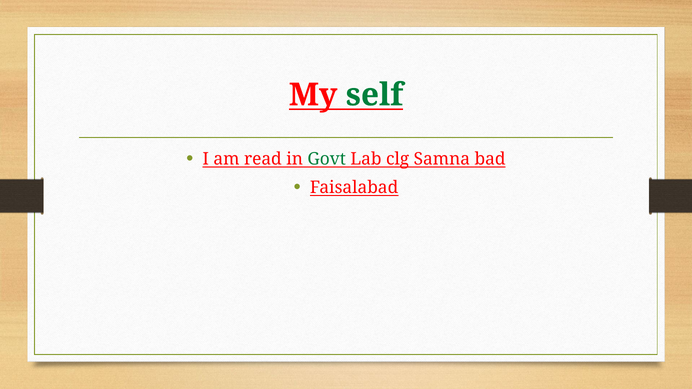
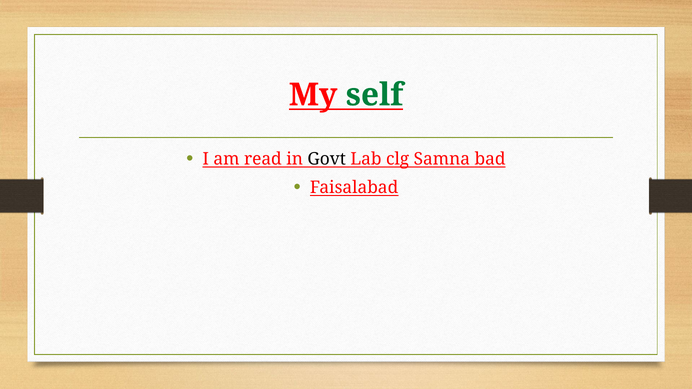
Govt colour: green -> black
